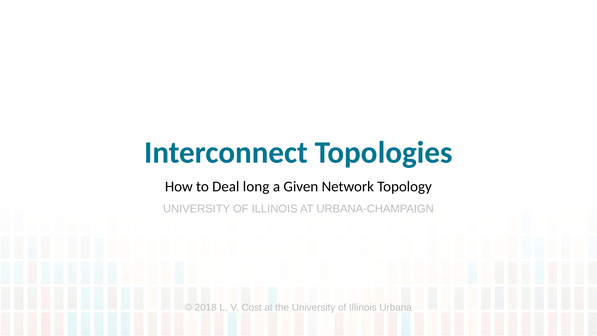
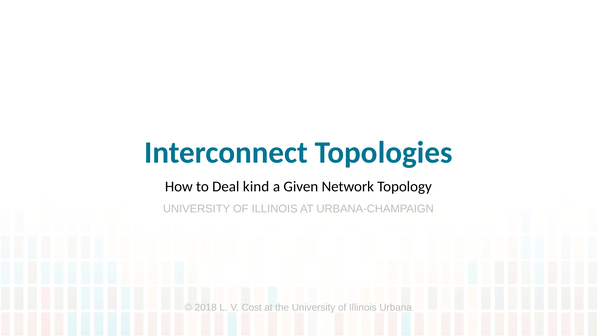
long: long -> kind
